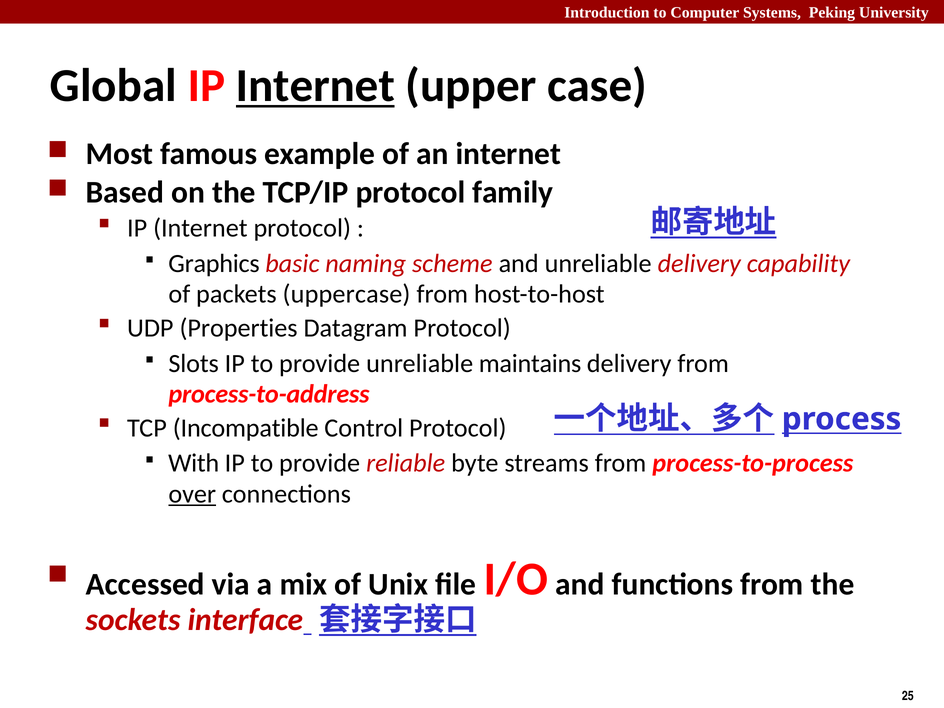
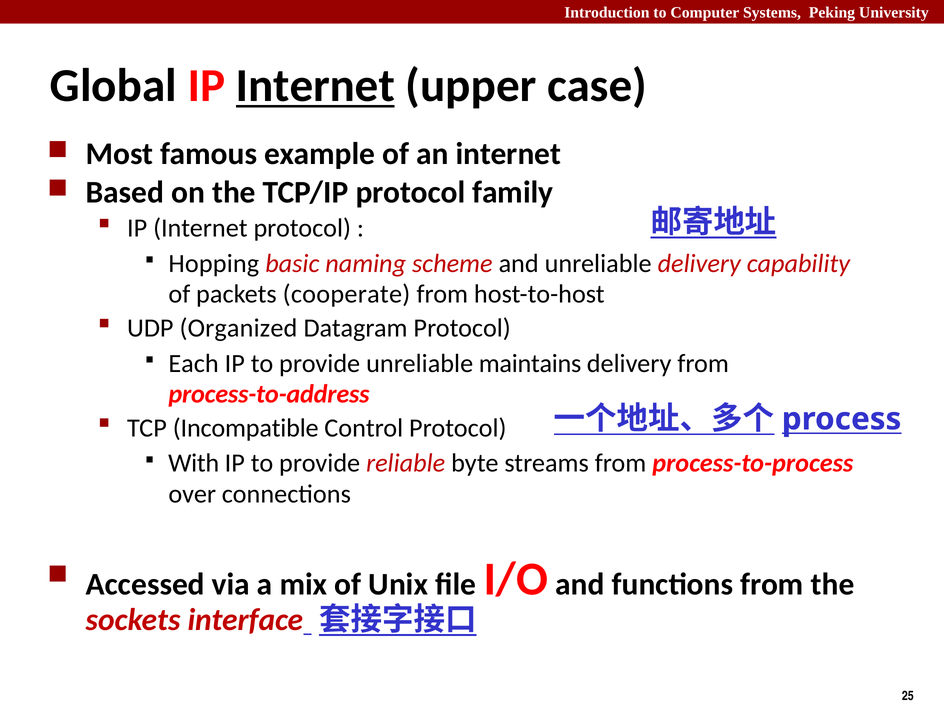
Graphics: Graphics -> Hopping
uppercase: uppercase -> cooperate
Properties: Properties -> Organized
Slots: Slots -> Each
over underline: present -> none
